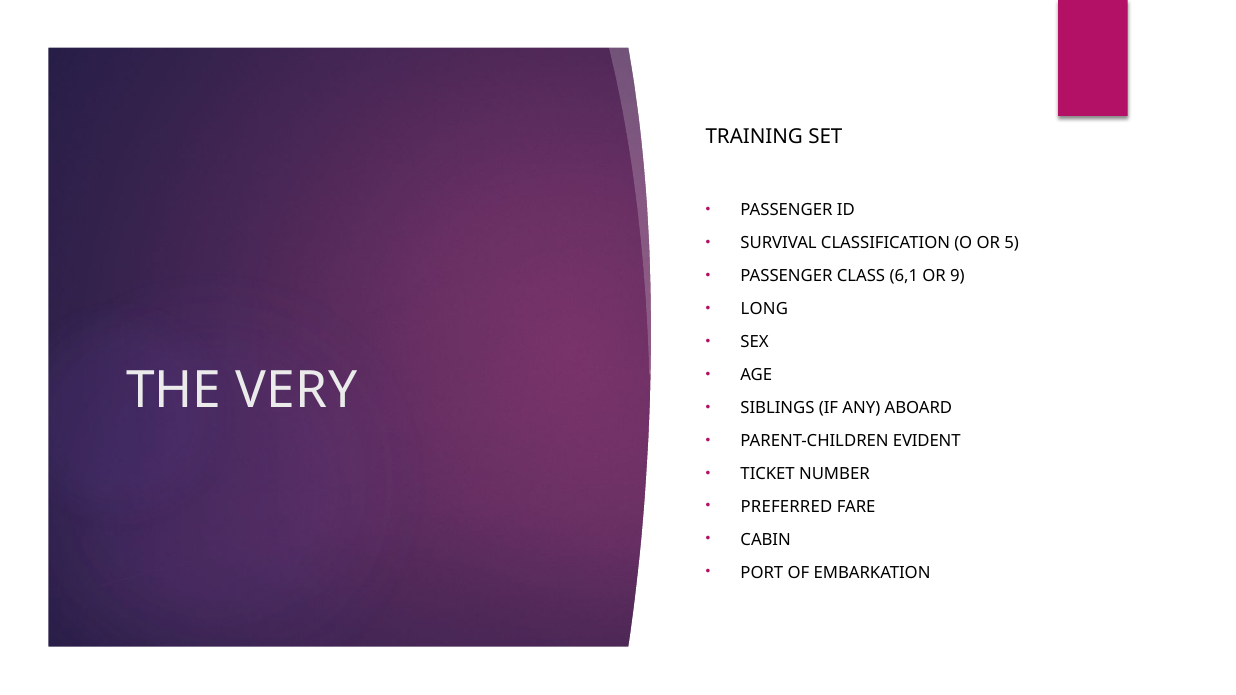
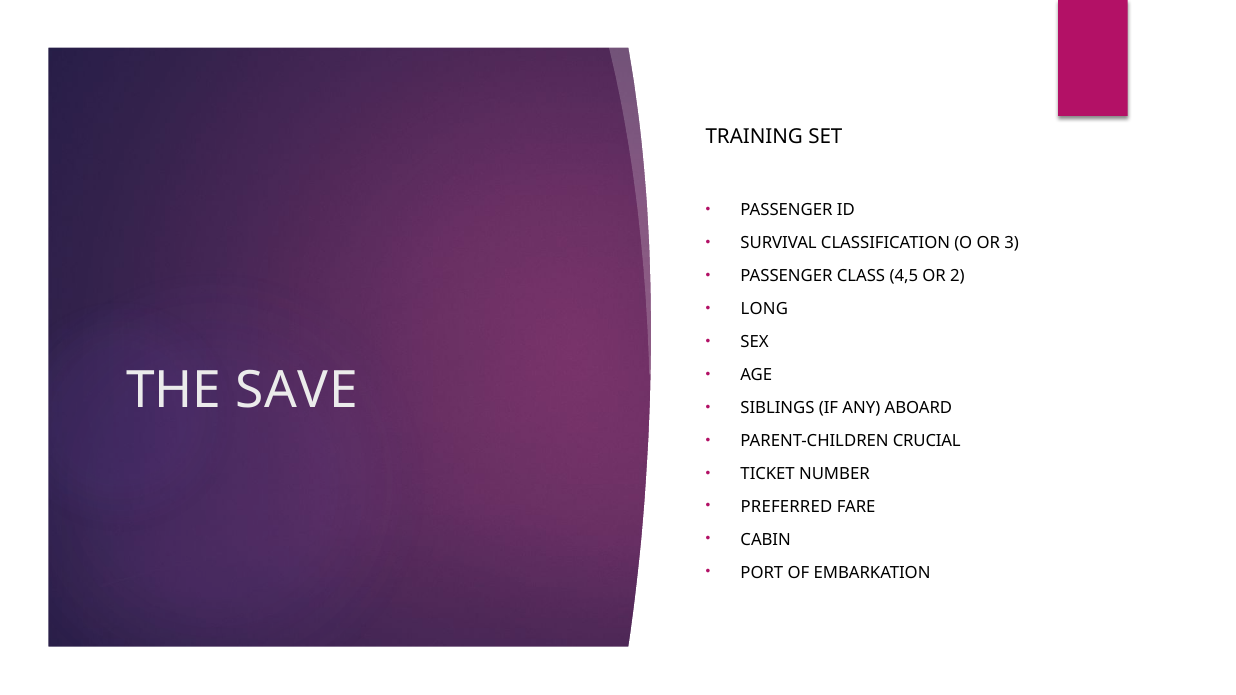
5: 5 -> 3
6,1: 6,1 -> 4,5
9: 9 -> 2
VERY: VERY -> SAVE
EVIDENT: EVIDENT -> CRUCIAL
